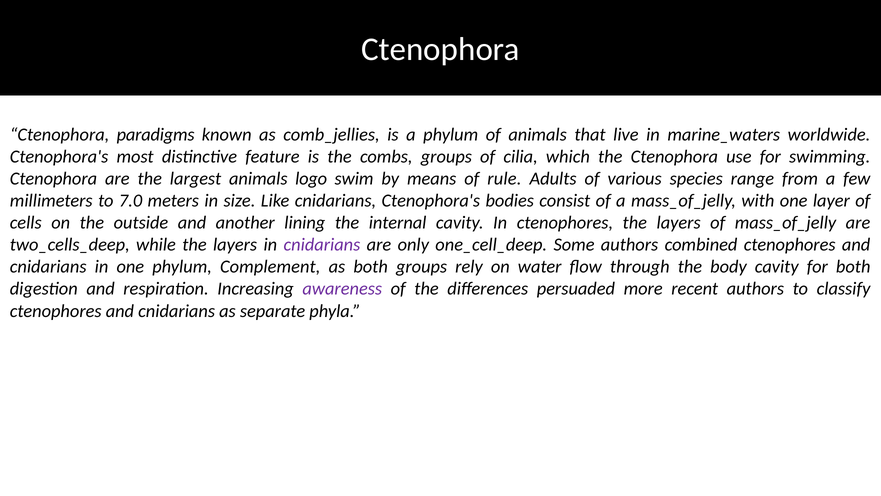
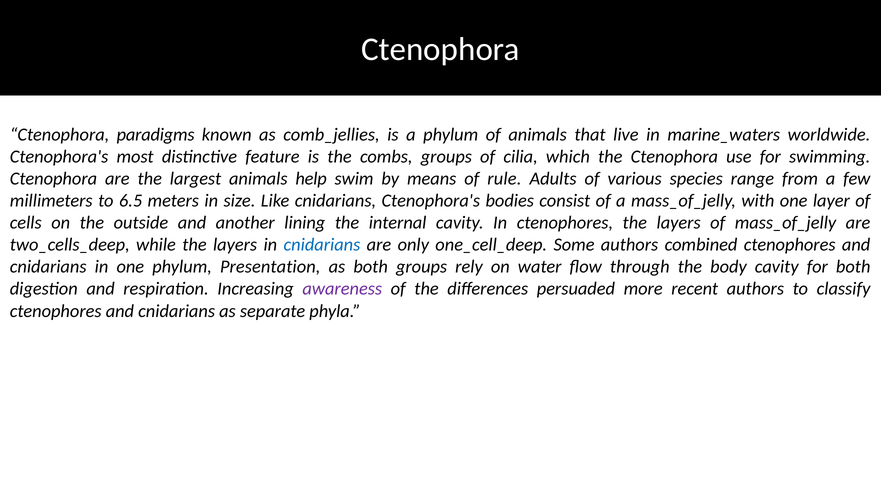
logo: logo -> help
7.0: 7.0 -> 6.5
cnidarians at (322, 245) colour: purple -> blue
Complement: Complement -> Presentation
